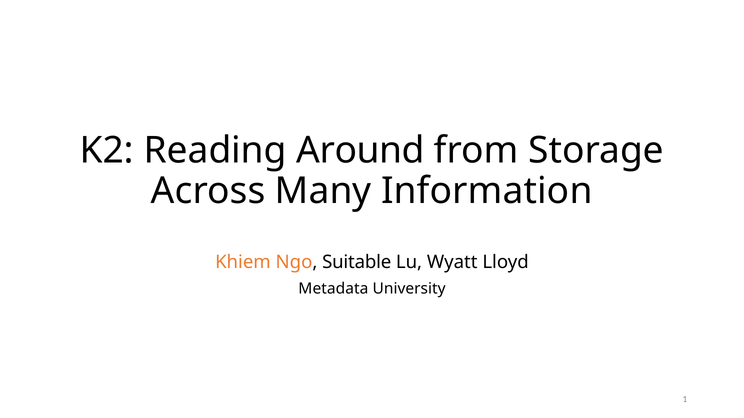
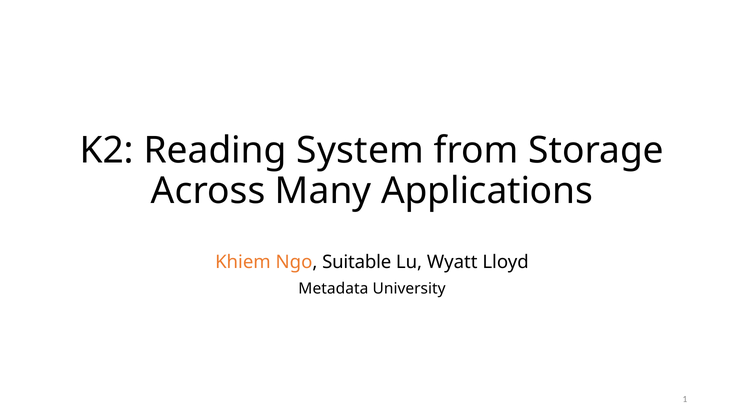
Around: Around -> System
Information: Information -> Applications
